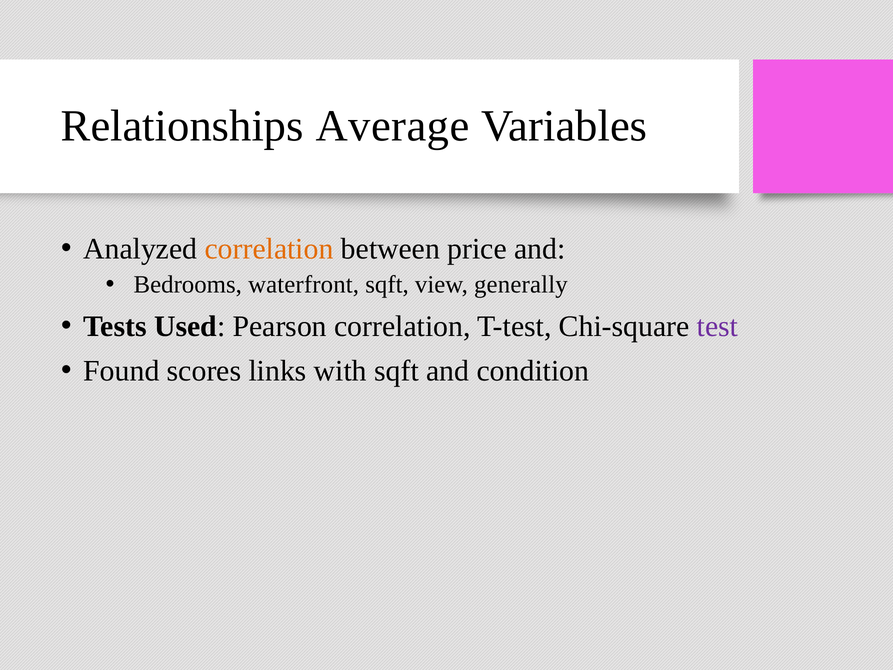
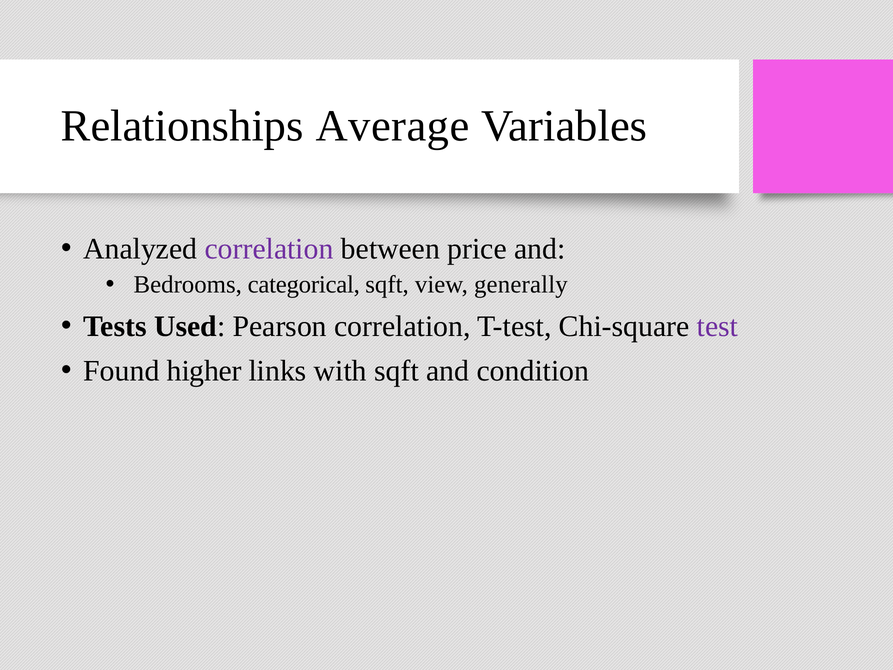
correlation at (269, 249) colour: orange -> purple
waterfront: waterfront -> categorical
scores: scores -> higher
